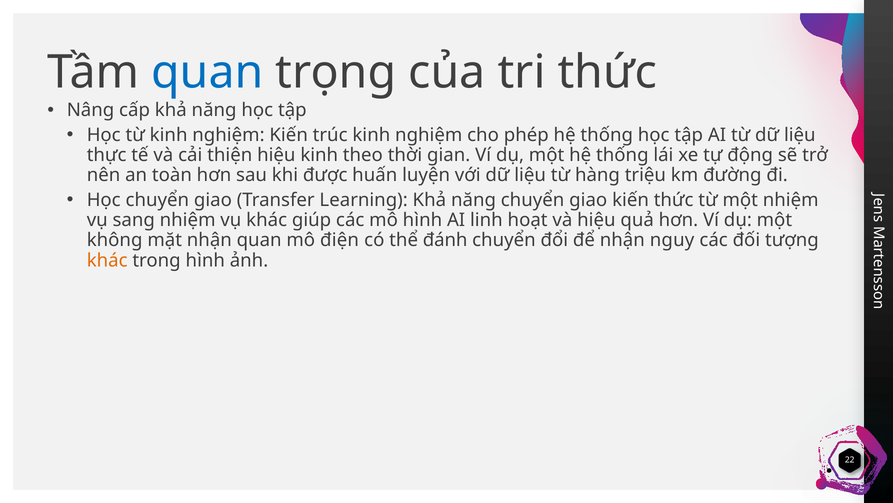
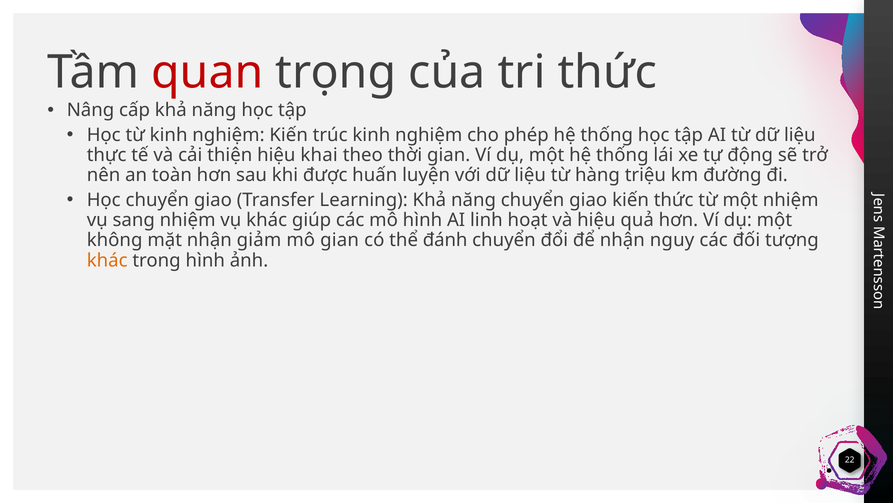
quan at (207, 72) colour: blue -> red
hiệu kinh: kinh -> khai
nhận quan: quan -> giảm
mô điện: điện -> gian
